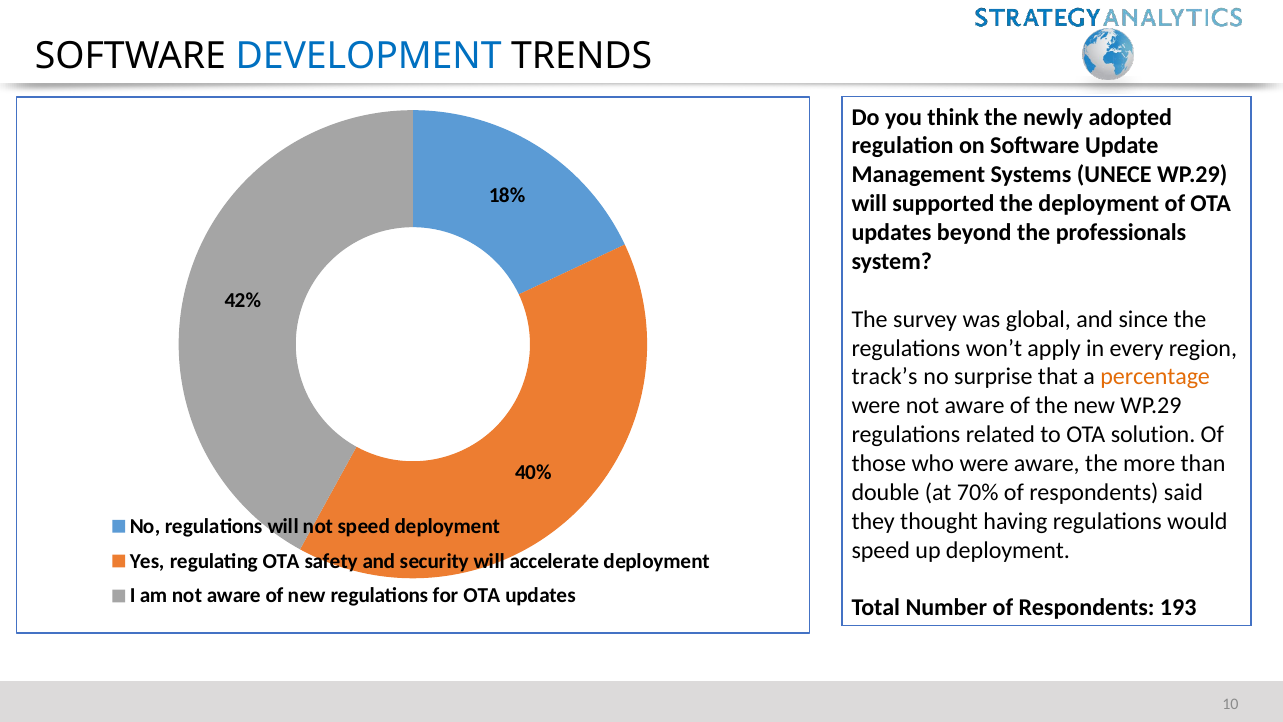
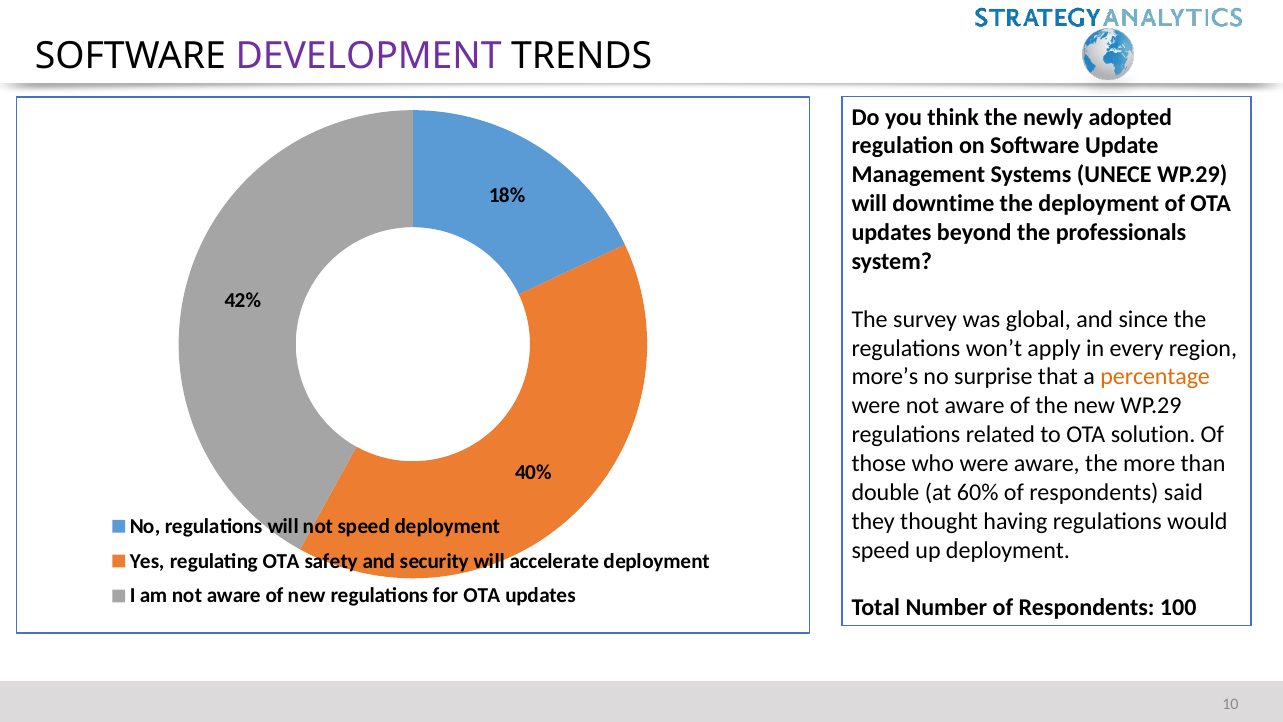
DEVELOPMENT colour: blue -> purple
supported: supported -> downtime
track’s: track’s -> more’s
70%: 70% -> 60%
193: 193 -> 100
